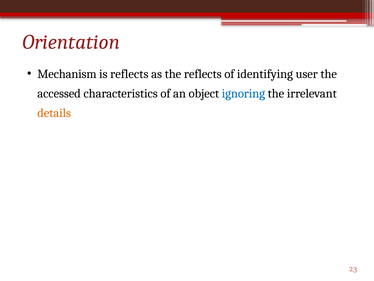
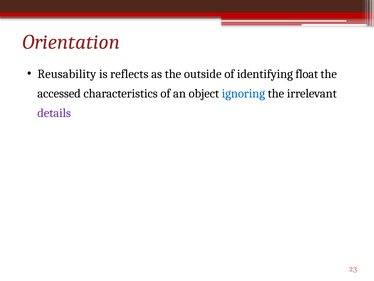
Mechanism: Mechanism -> Reusability
the reflects: reflects -> outside
user: user -> float
details colour: orange -> purple
